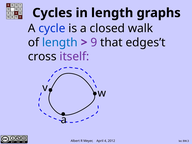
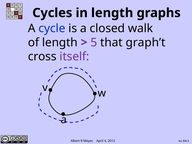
length at (60, 42) colour: blue -> black
9: 9 -> 5
edges’t: edges’t -> graph’t
